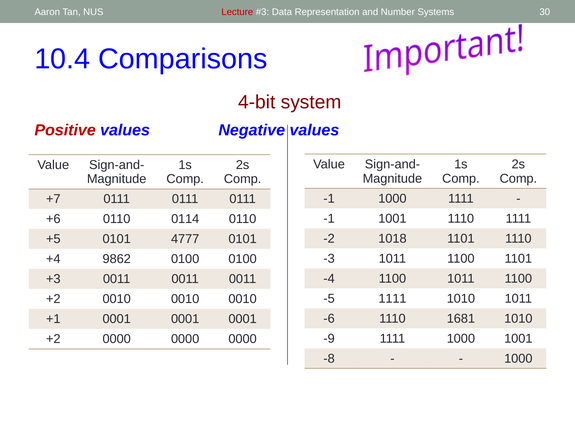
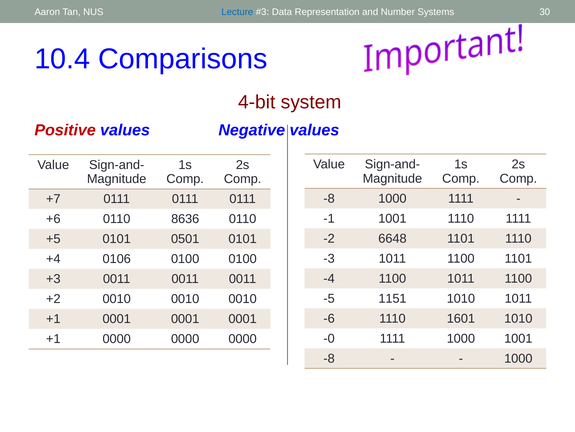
Lecture colour: red -> blue
-1 at (329, 198): -1 -> -8
0114: 0114 -> 8636
1018: 1018 -> 6648
4777: 4777 -> 0501
9862: 9862 -> 0106
-5 1111: 1111 -> 1151
1681: 1681 -> 1601
-9: -9 -> -0
+2 at (53, 339): +2 -> +1
